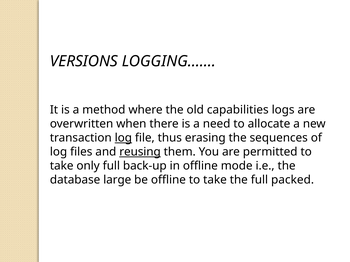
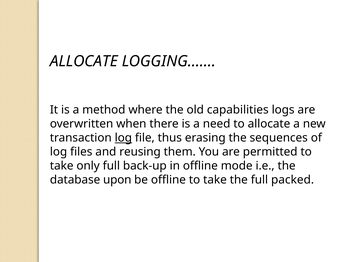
VERSIONS at (84, 61): VERSIONS -> ALLOCATE
reusing underline: present -> none
large: large -> upon
